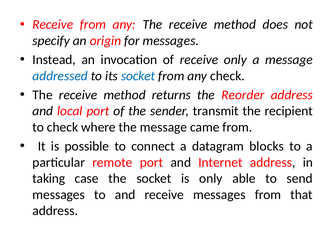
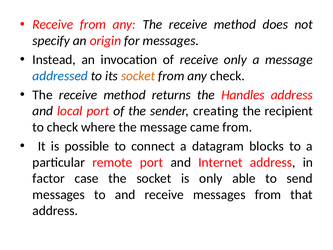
socket at (138, 76) colour: blue -> orange
Reorder: Reorder -> Handles
transmit: transmit -> creating
taking: taking -> factor
